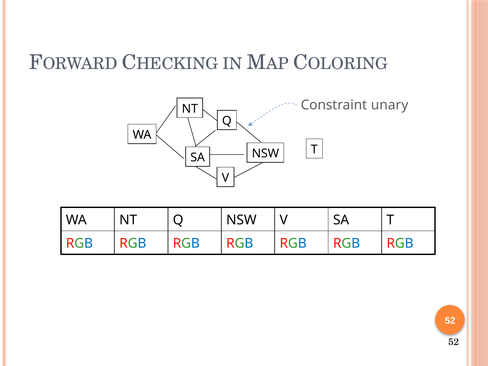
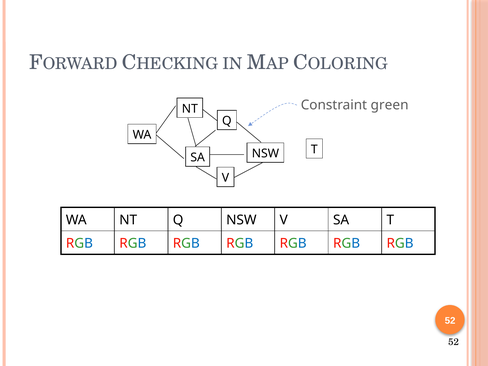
unary: unary -> green
